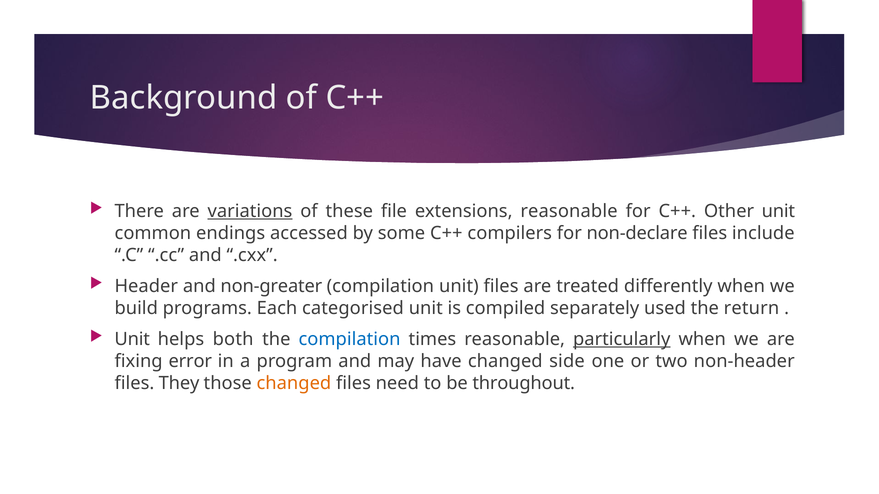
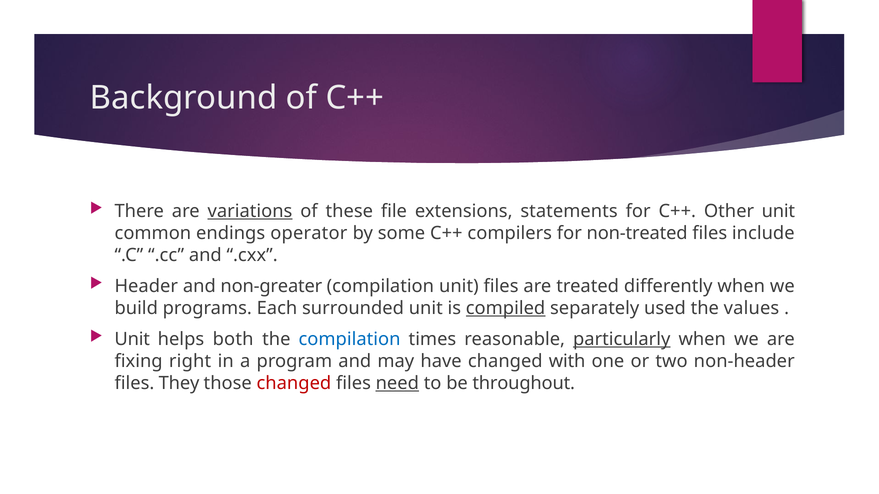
extensions reasonable: reasonable -> statements
accessed: accessed -> operator
non-declare: non-declare -> non-treated
categorised: categorised -> surrounded
compiled underline: none -> present
return: return -> values
error: error -> right
side: side -> with
changed at (294, 384) colour: orange -> red
need underline: none -> present
